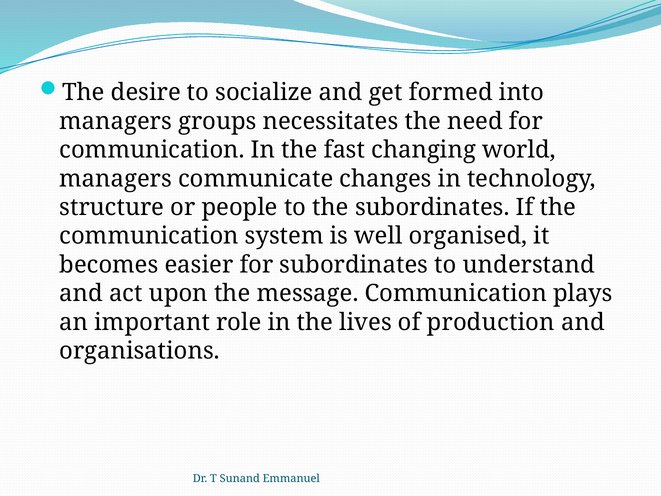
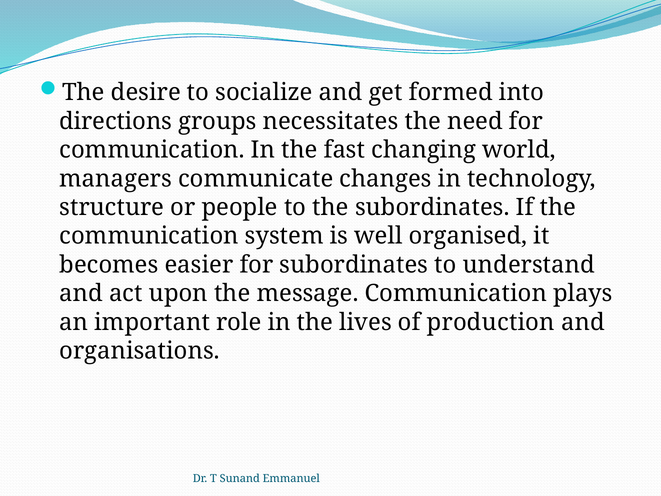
managers at (116, 121): managers -> directions
